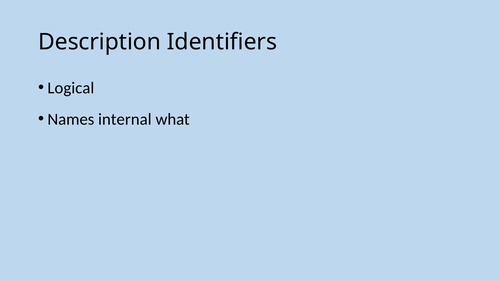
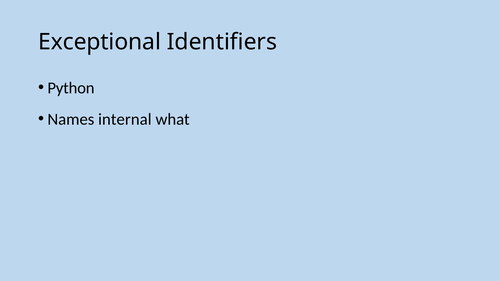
Description: Description -> Exceptional
Logical: Logical -> Python
